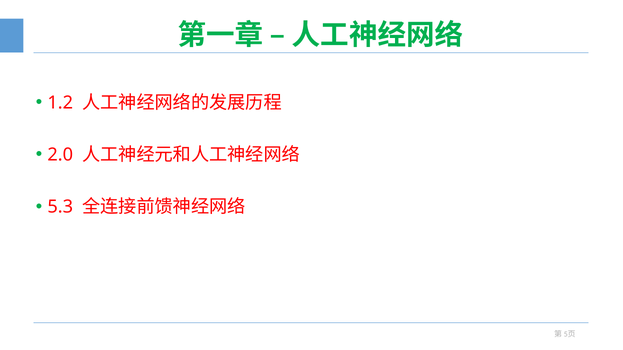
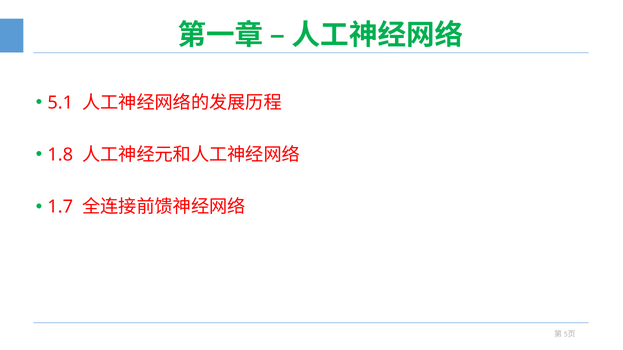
1.2: 1.2 -> 5.1
2.0: 2.0 -> 1.8
5.3: 5.3 -> 1.7
